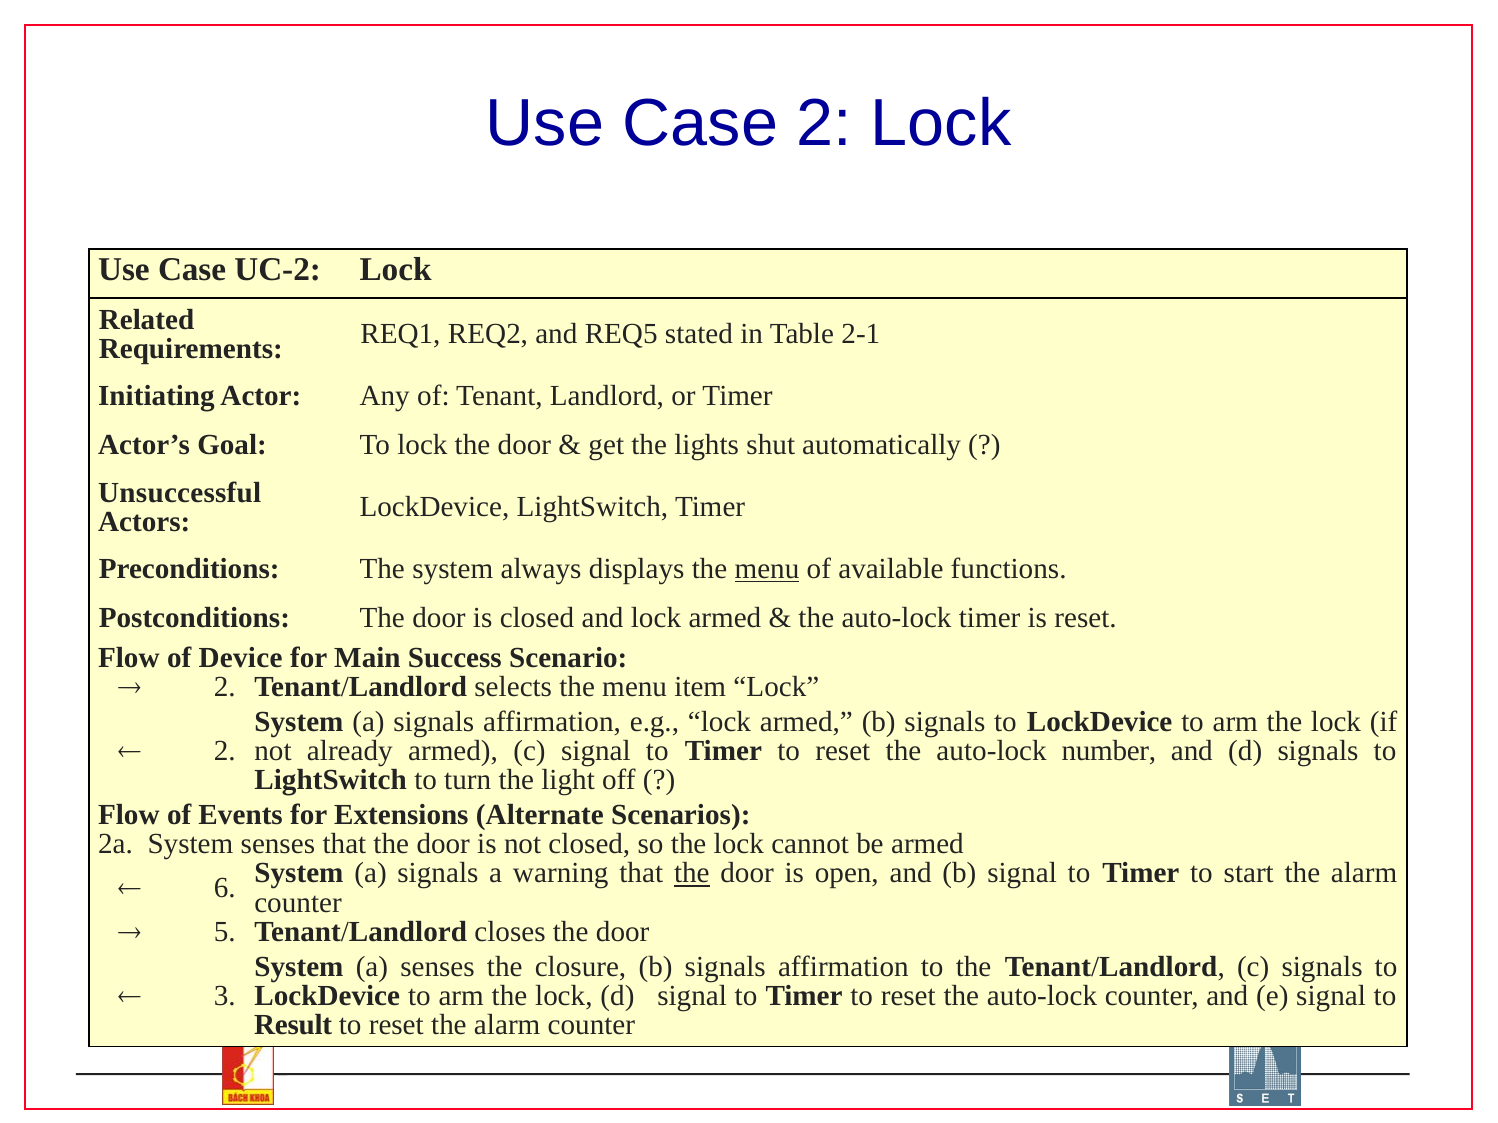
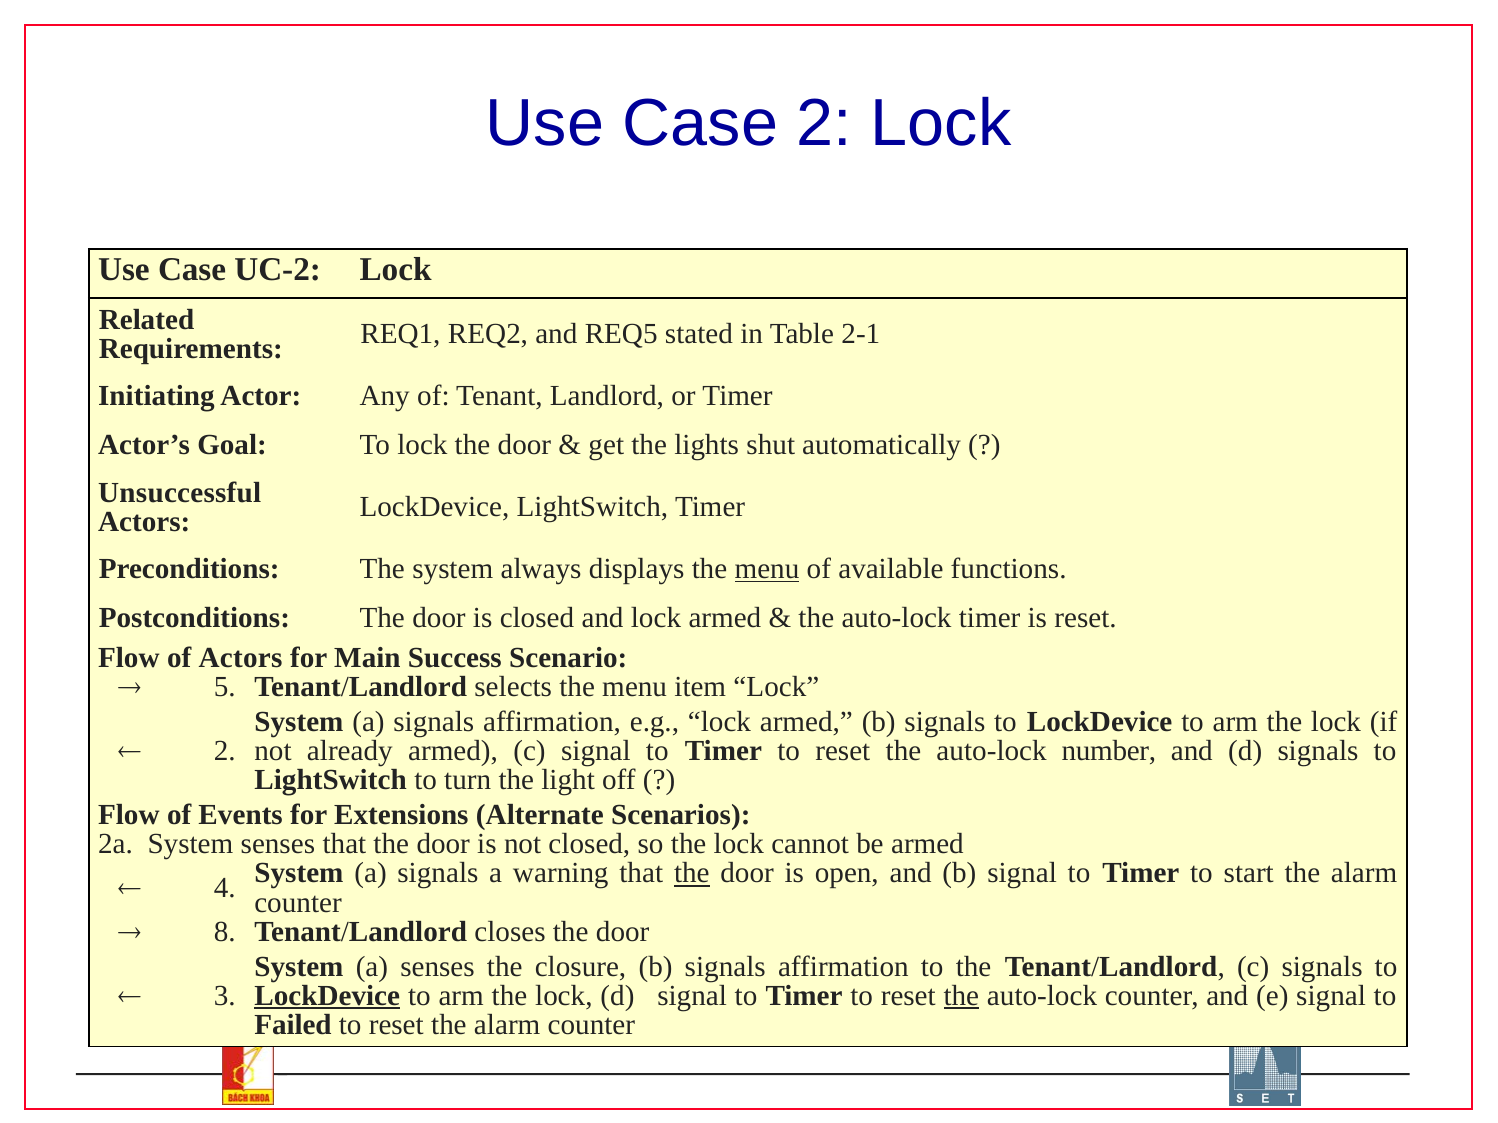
of Device: Device -> Actors
2 at (225, 687): 2 -> 5
6: 6 -> 4
5: 5 -> 8
LockDevice at (327, 996) underline: none -> present
the at (961, 996) underline: none -> present
Result: Result -> Failed
